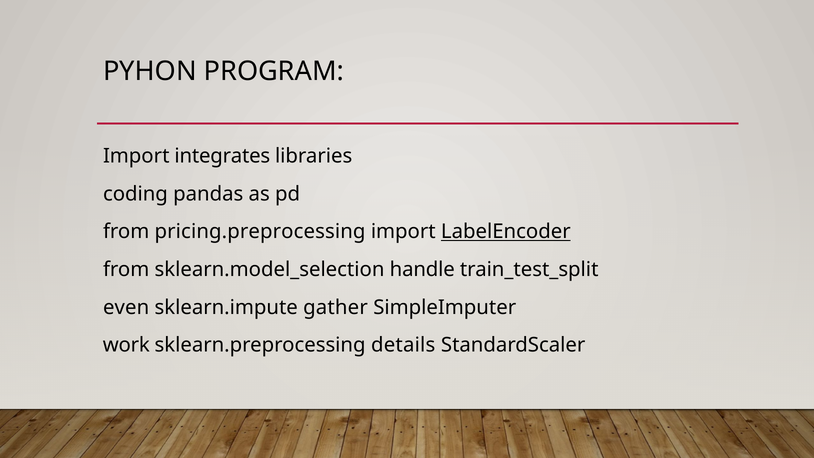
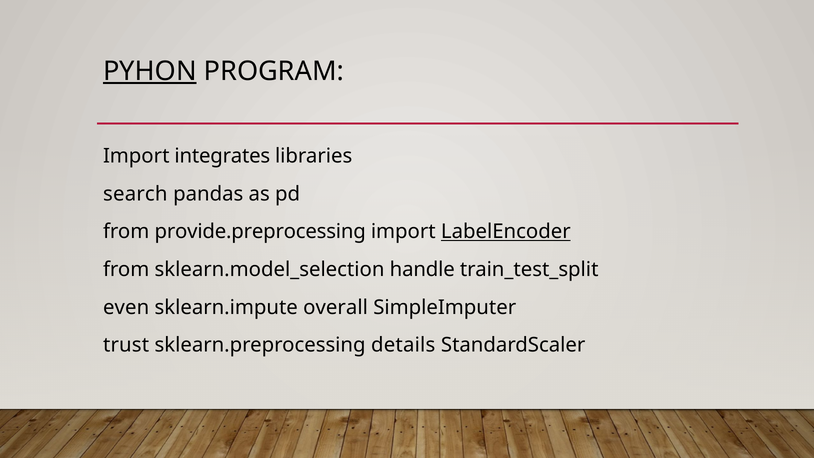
PYHON underline: none -> present
coding: coding -> search
pricing.preprocessing: pricing.preprocessing -> provide.preprocessing
gather: gather -> overall
work: work -> trust
